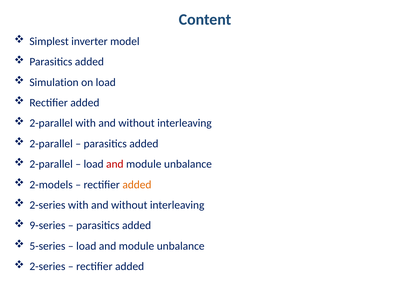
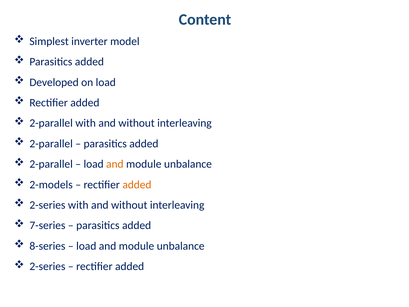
Simulation: Simulation -> Developed
and at (115, 164) colour: red -> orange
9-series: 9-series -> 7-series
5-series: 5-series -> 8-series
